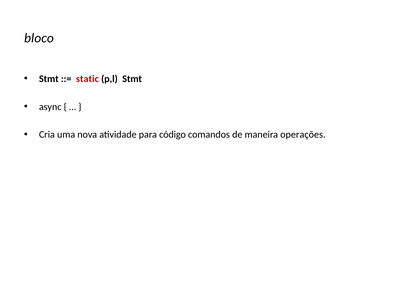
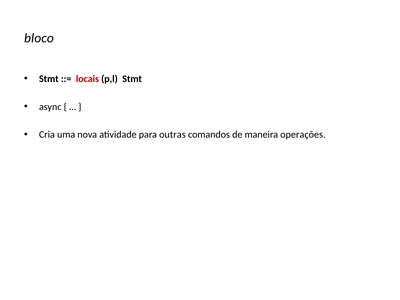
static: static -> locais
código: código -> outras
